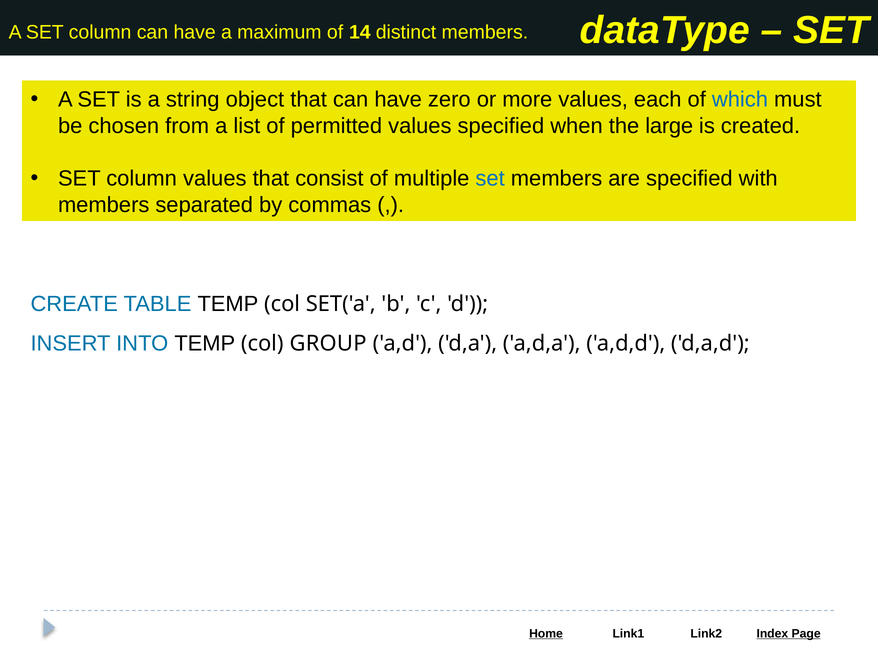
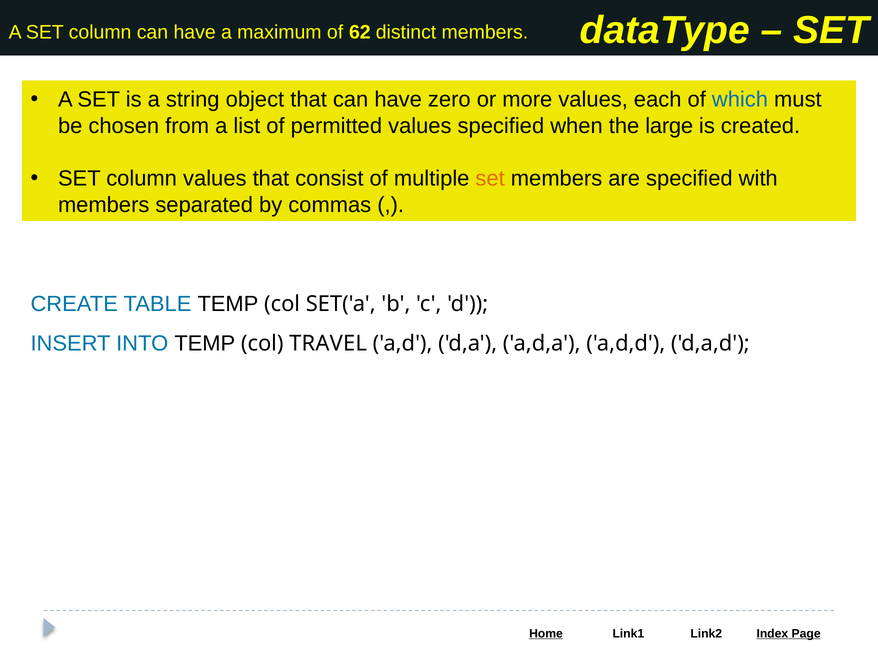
14: 14 -> 62
set at (490, 178) colour: blue -> orange
GROUP: GROUP -> TRAVEL
